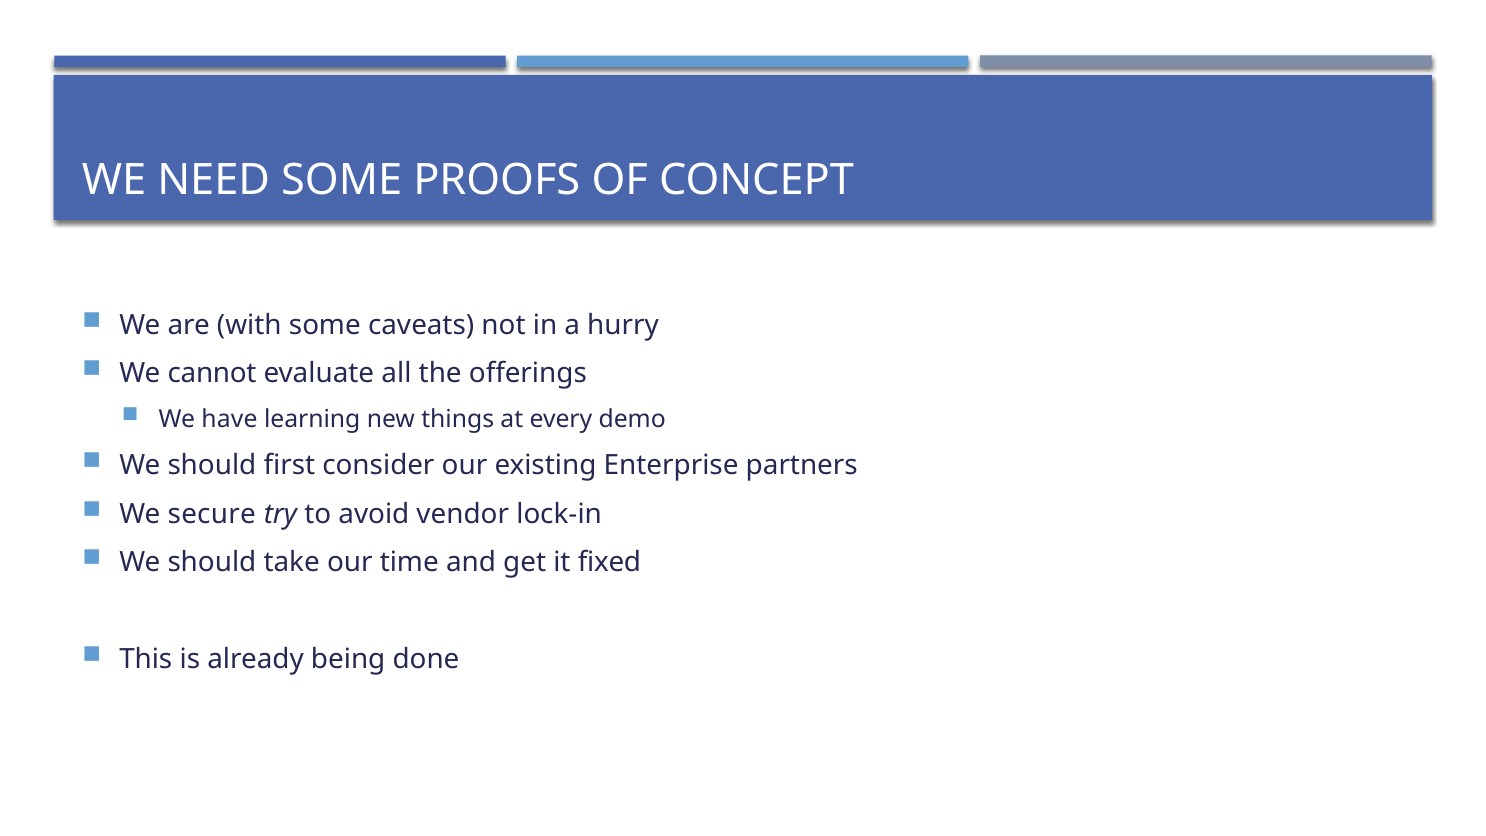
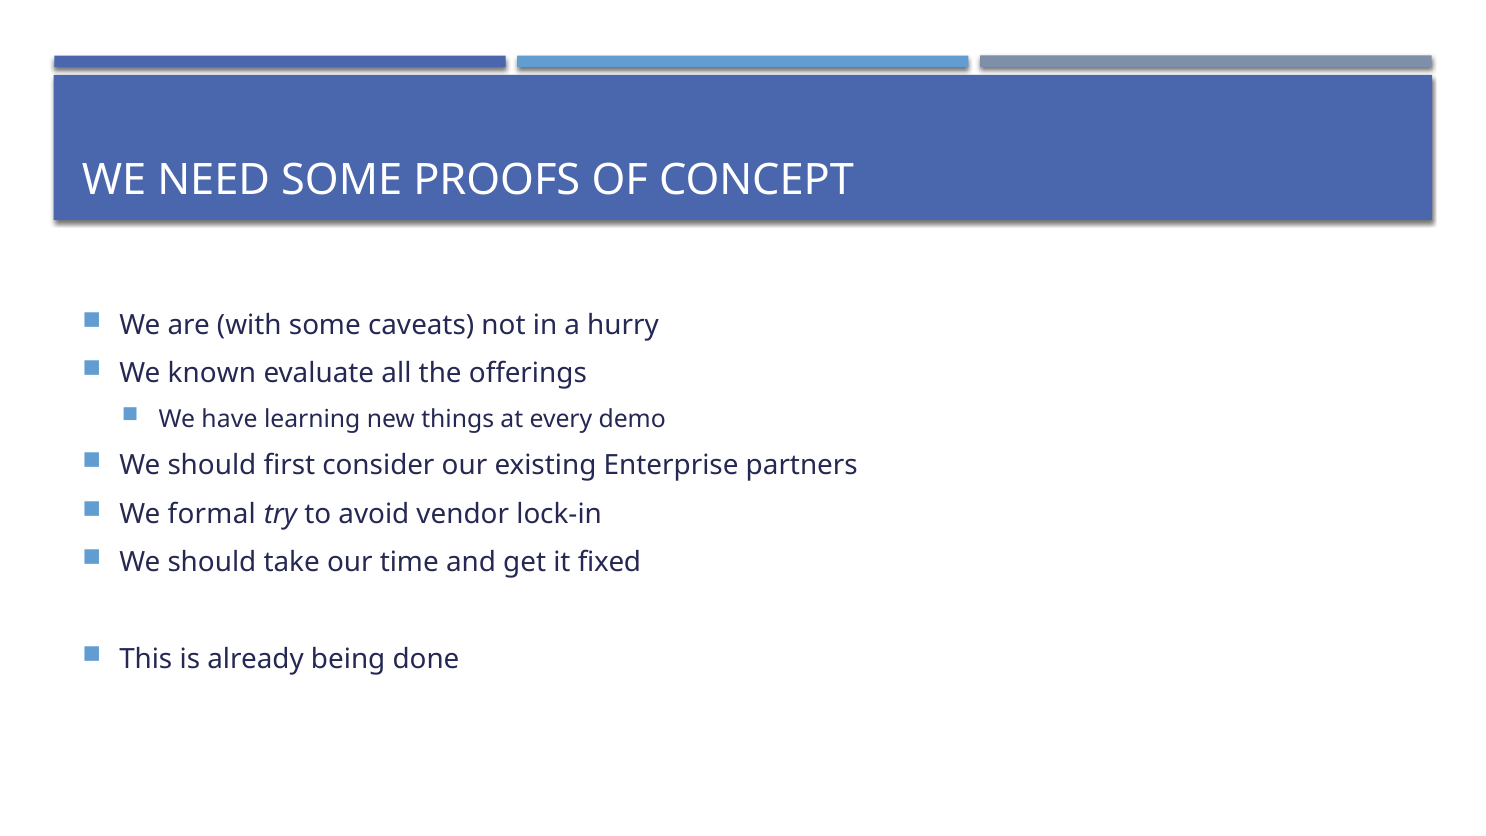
cannot: cannot -> known
secure: secure -> formal
